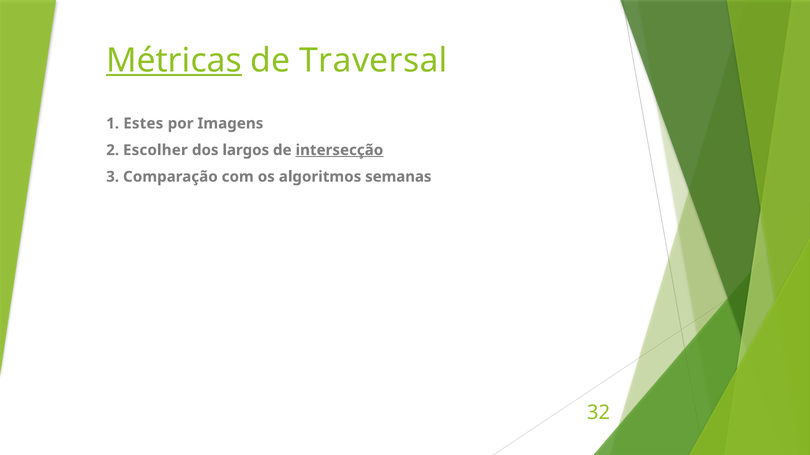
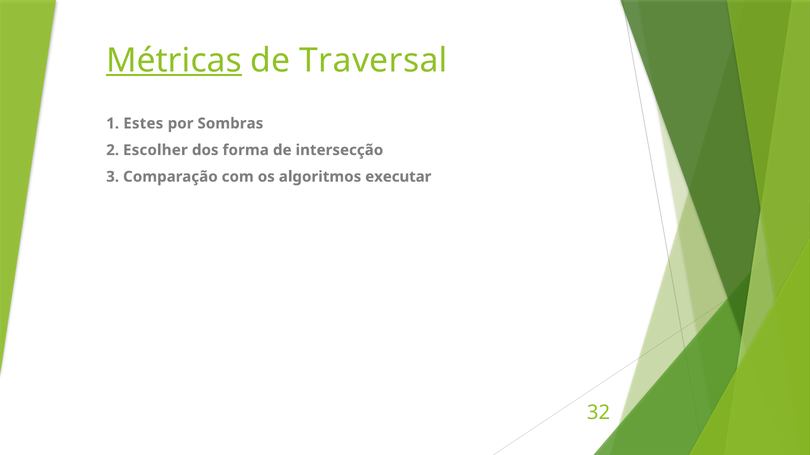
Imagens: Imagens -> Sombras
largos: largos -> forma
intersecção underline: present -> none
semanas: semanas -> executar
